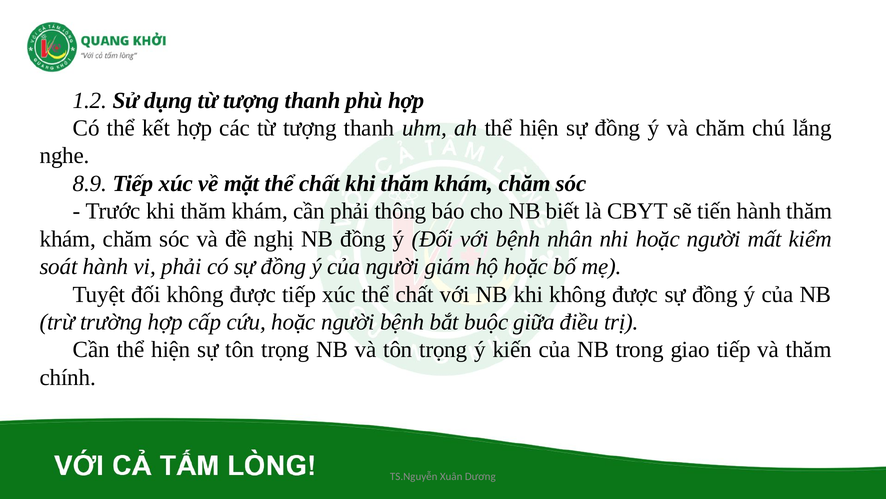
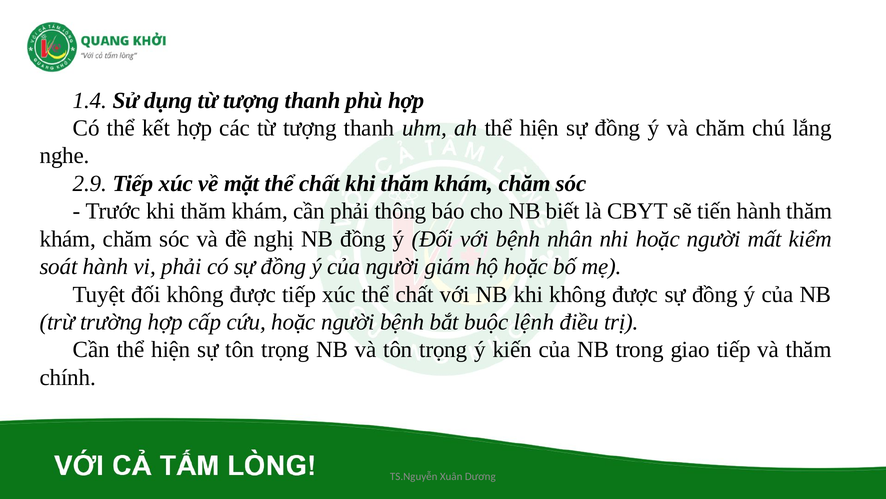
1.2: 1.2 -> 1.4
8.9: 8.9 -> 2.9
giữa: giữa -> lệnh
